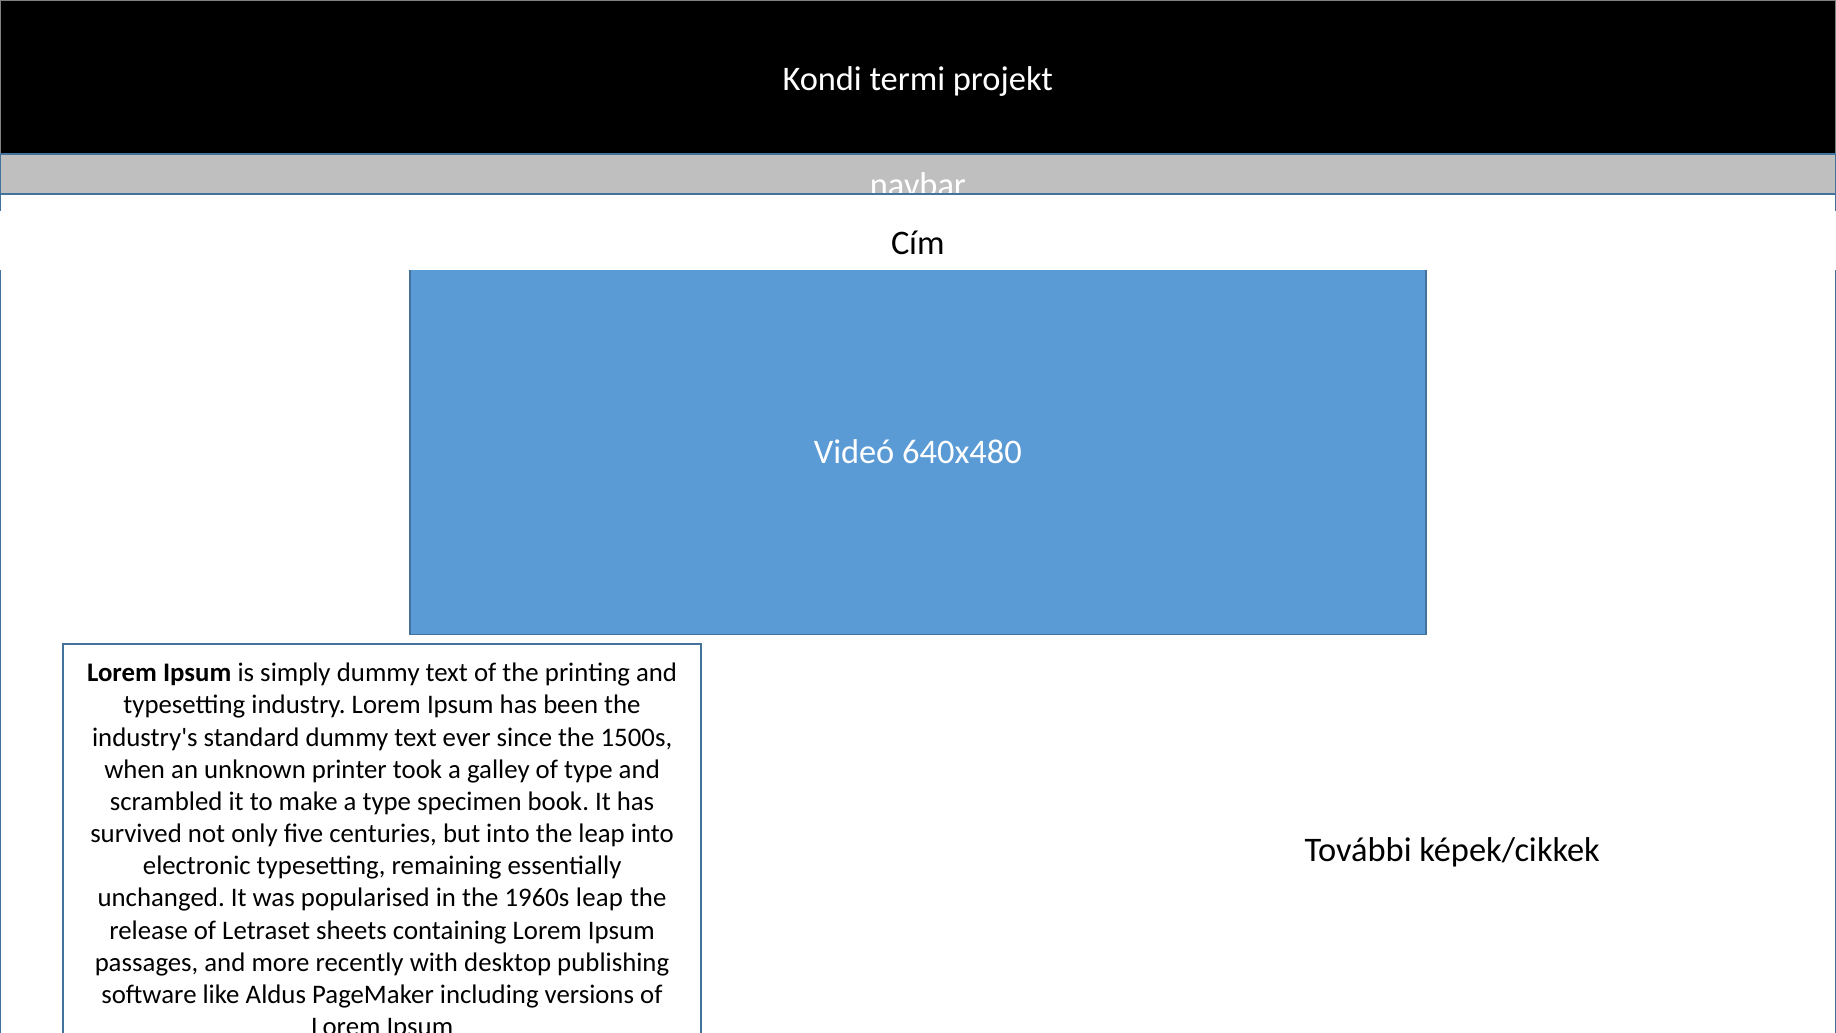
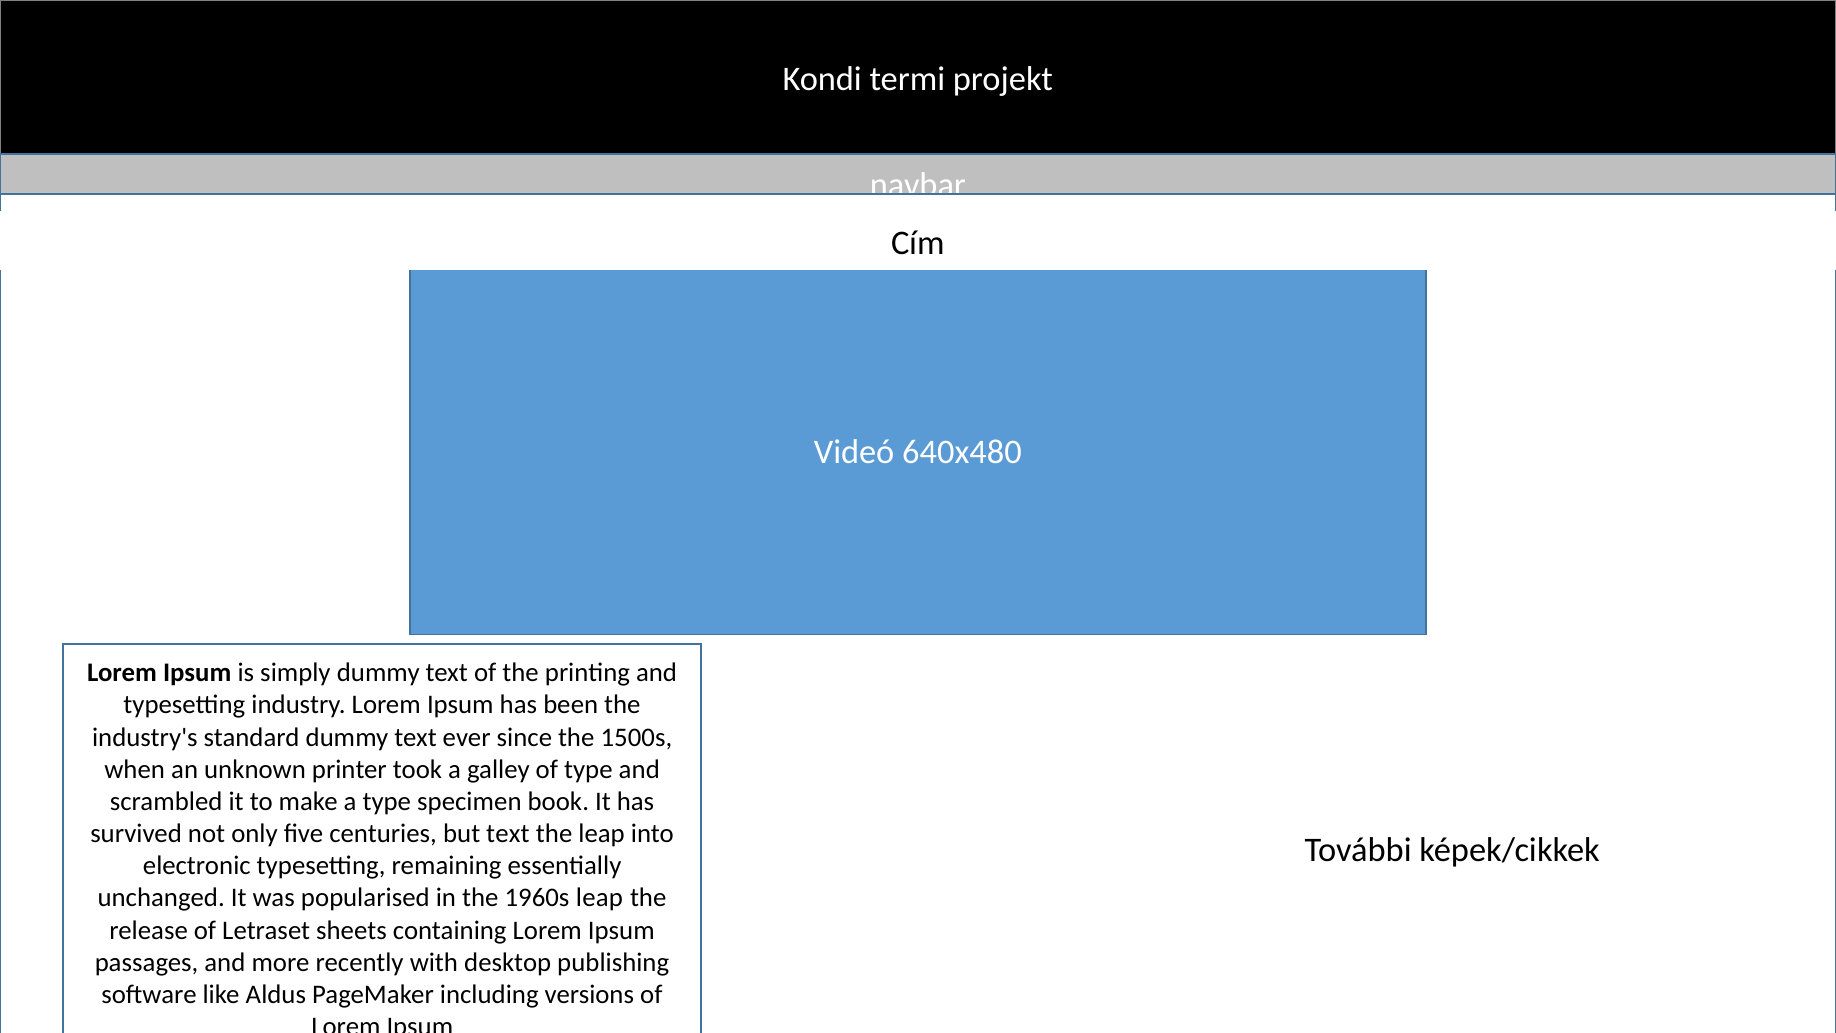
but into: into -> text
